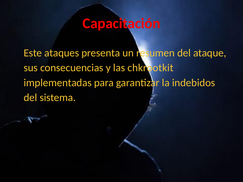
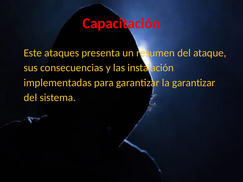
chkrootkit: chkrootkit -> instalación
la indebidos: indebidos -> garantizar
